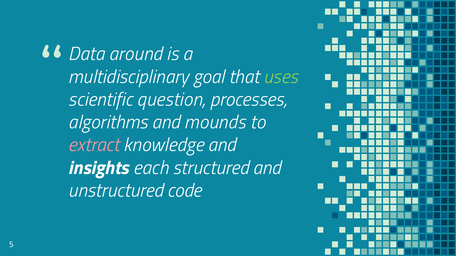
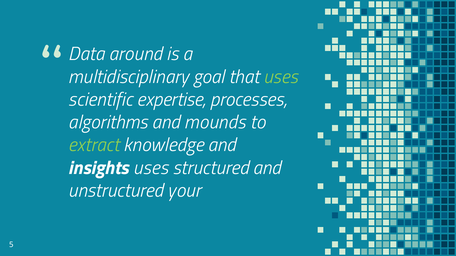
question: question -> expertise
extract colour: pink -> light green
insights each: each -> uses
code: code -> your
